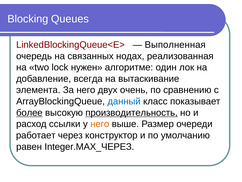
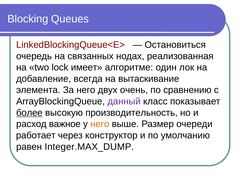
Выполненная: Выполненная -> Остановиться
нужен: нужен -> имеет
данный colour: blue -> purple
производительность underline: present -> none
ссылки: ссылки -> важное
Integer.MAX_ЧЕРЕЗ: Integer.MAX_ЧЕРЕЗ -> Integer.MAX_DUMP
